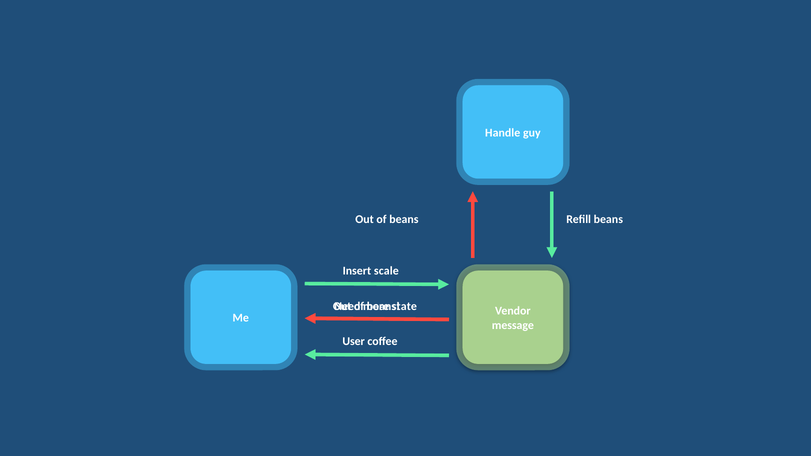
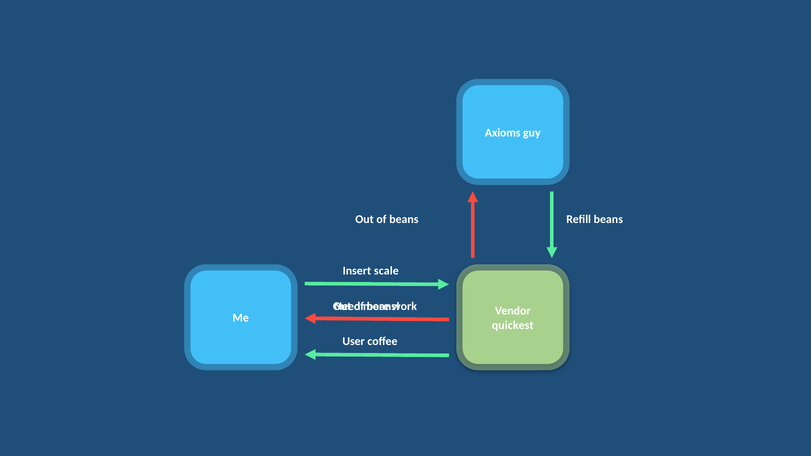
Handle: Handle -> Axioms
state: state -> work
message: message -> quickest
